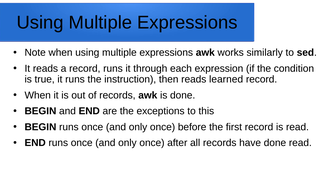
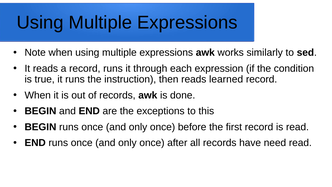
have done: done -> need
